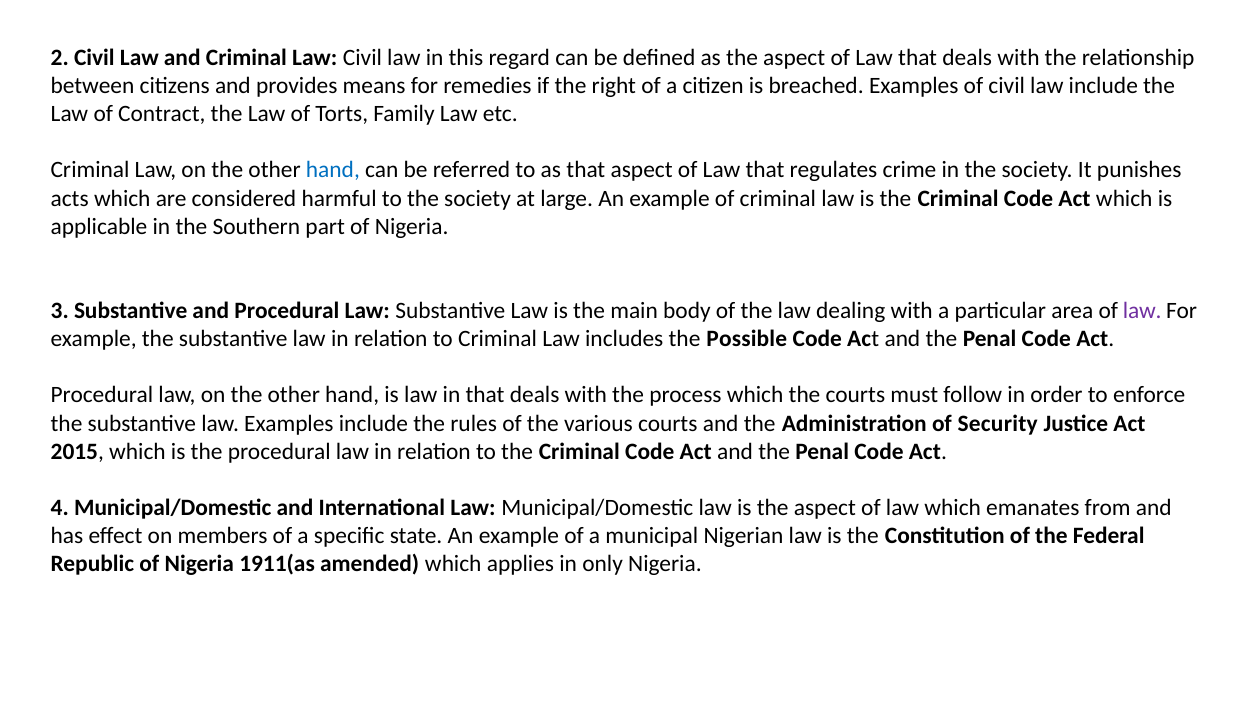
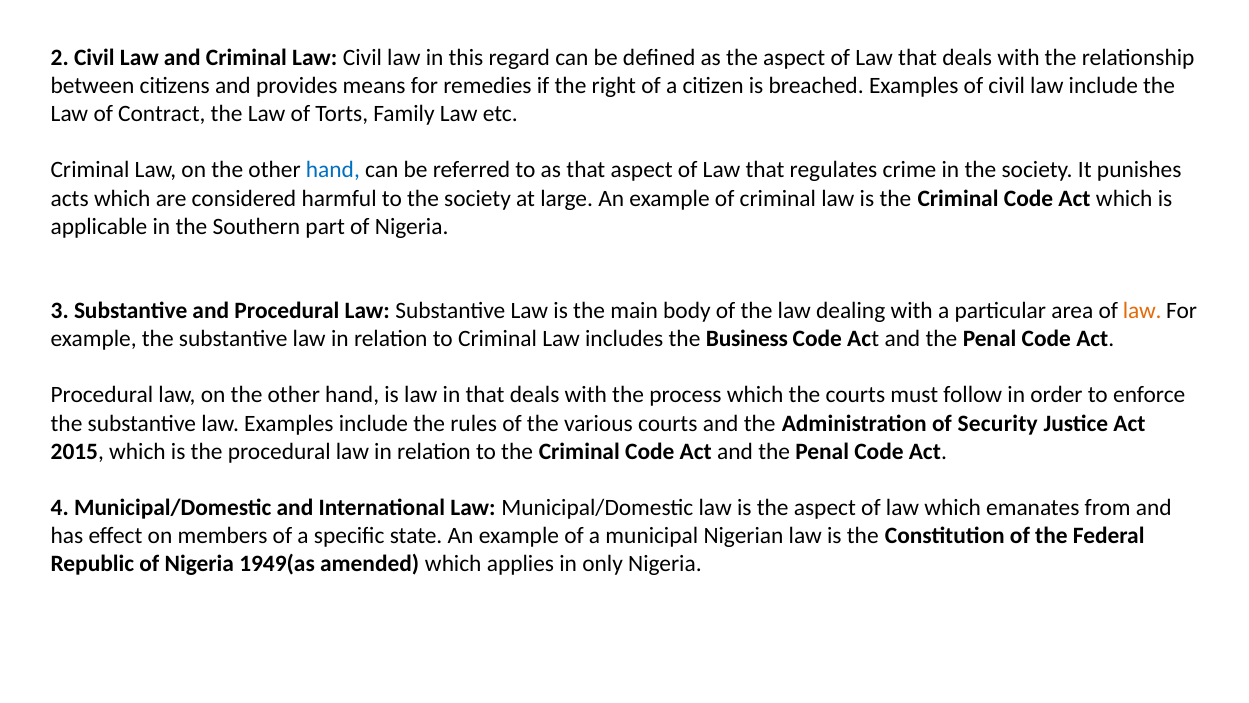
law at (1142, 311) colour: purple -> orange
Possible: Possible -> Business
1911(as: 1911(as -> 1949(as
